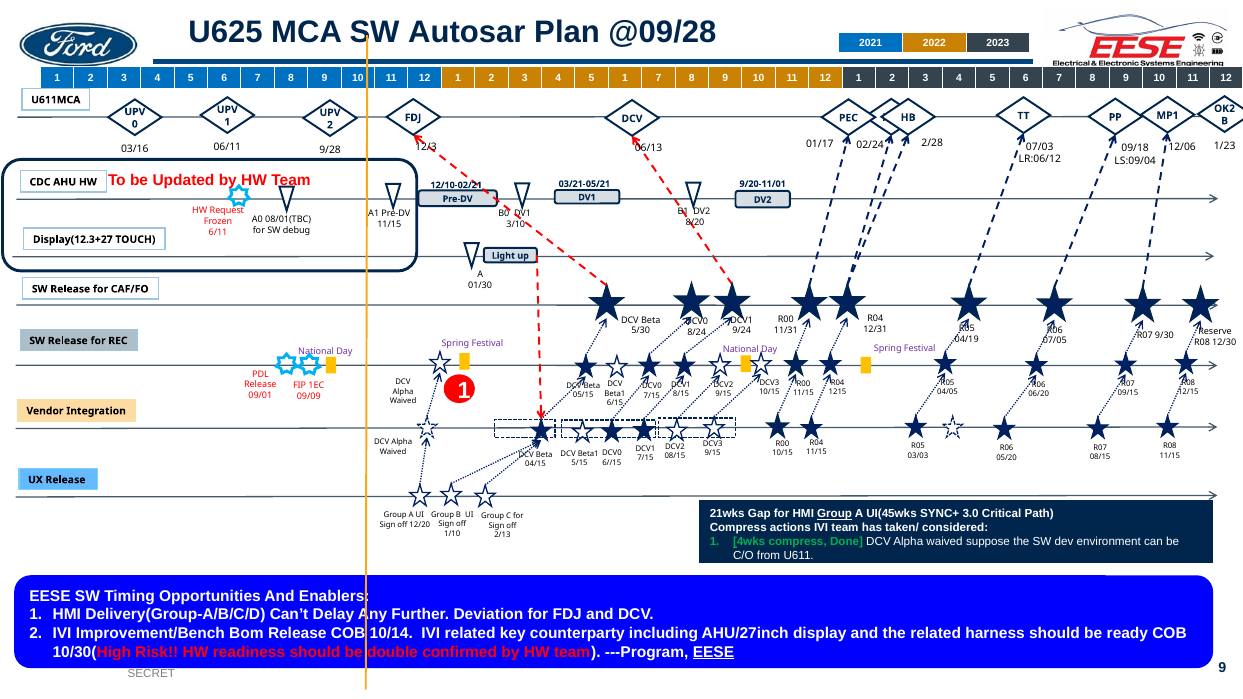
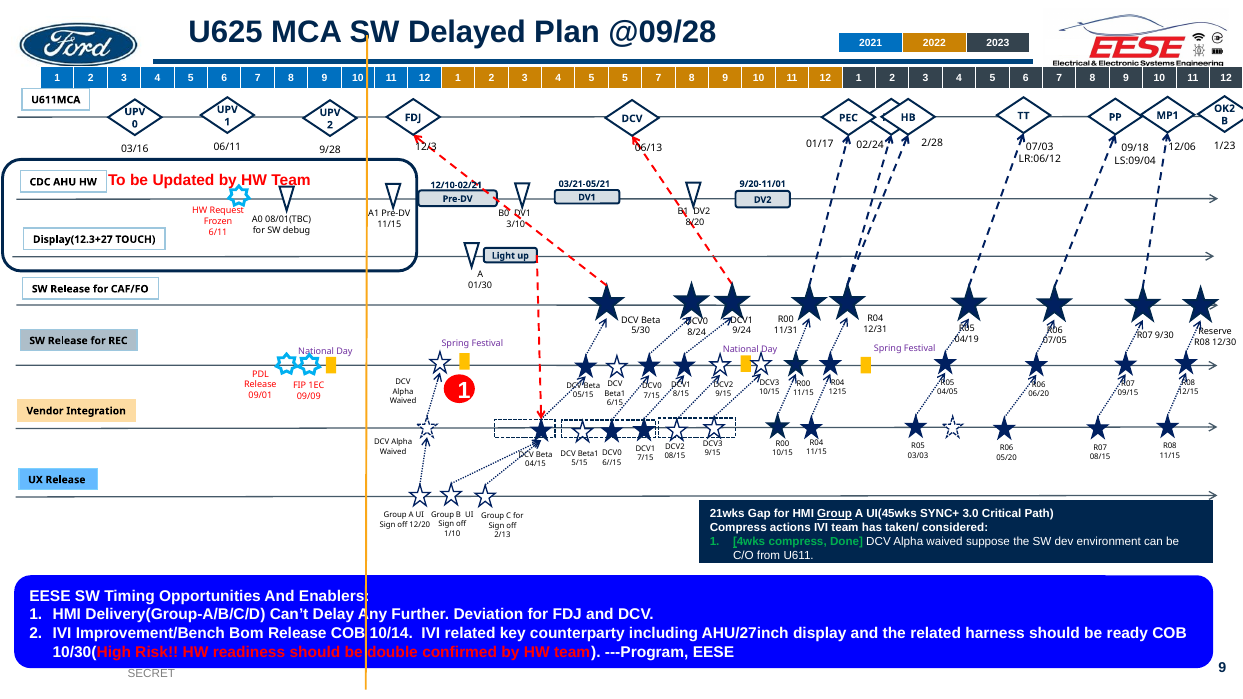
Autosar: Autosar -> Delayed
5 1: 1 -> 5
EESE at (713, 652) underline: present -> none
